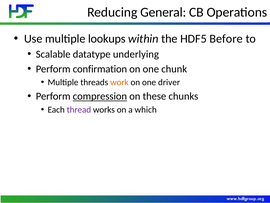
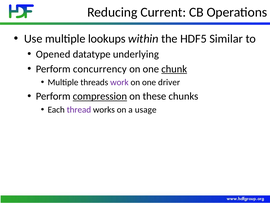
General: General -> Current
Before: Before -> Similar
Scalable: Scalable -> Opened
confirmation: confirmation -> concurrency
chunk underline: none -> present
work colour: orange -> purple
which: which -> usage
